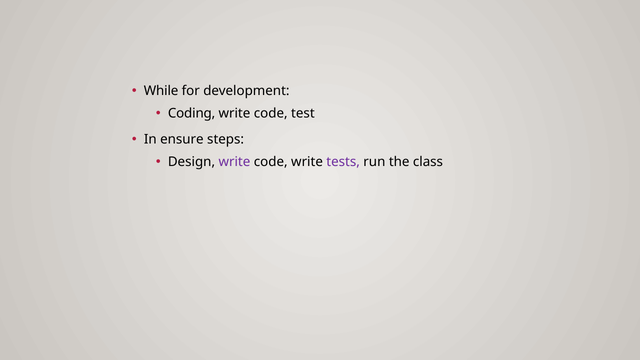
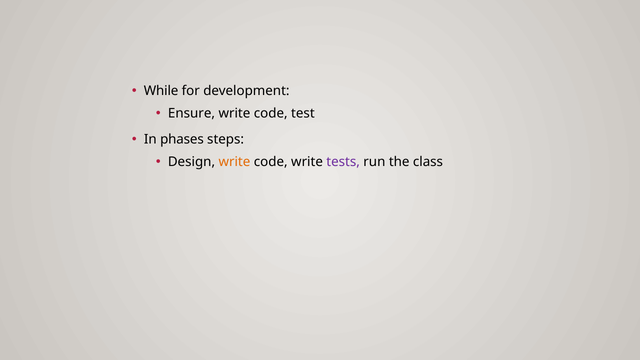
Coding: Coding -> Ensure
ensure: ensure -> phases
write at (234, 162) colour: purple -> orange
